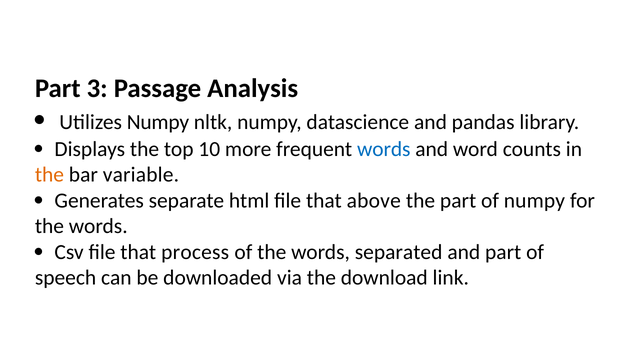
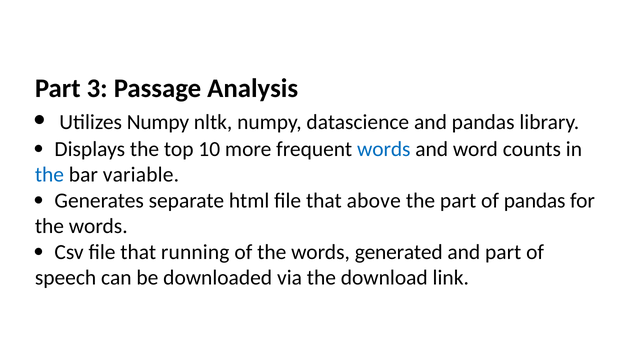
the at (49, 175) colour: orange -> blue
of numpy: numpy -> pandas
process: process -> running
separated: separated -> generated
